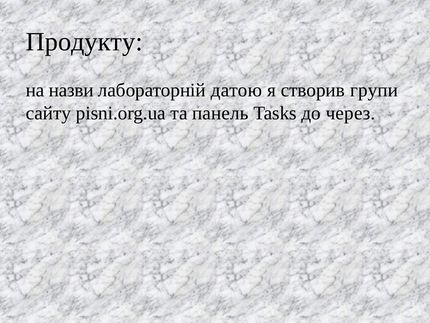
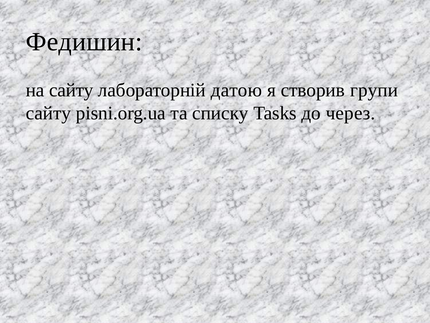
Продукту: Продукту -> Федишин
назви: назви -> сайту
панель: панель -> списку
